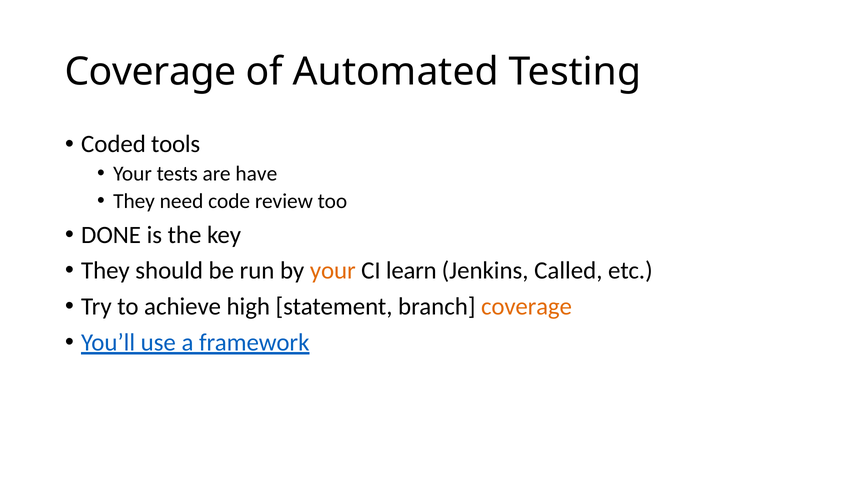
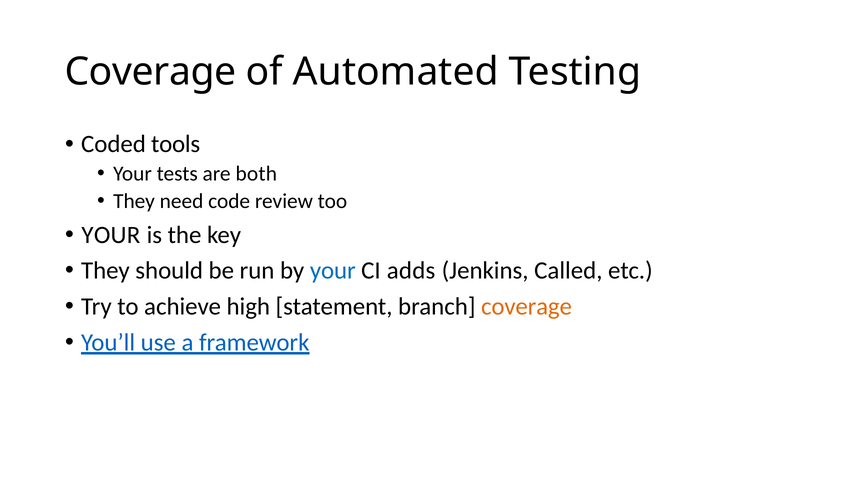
have: have -> both
DONE at (111, 235): DONE -> YOUR
your at (333, 271) colour: orange -> blue
learn: learn -> adds
